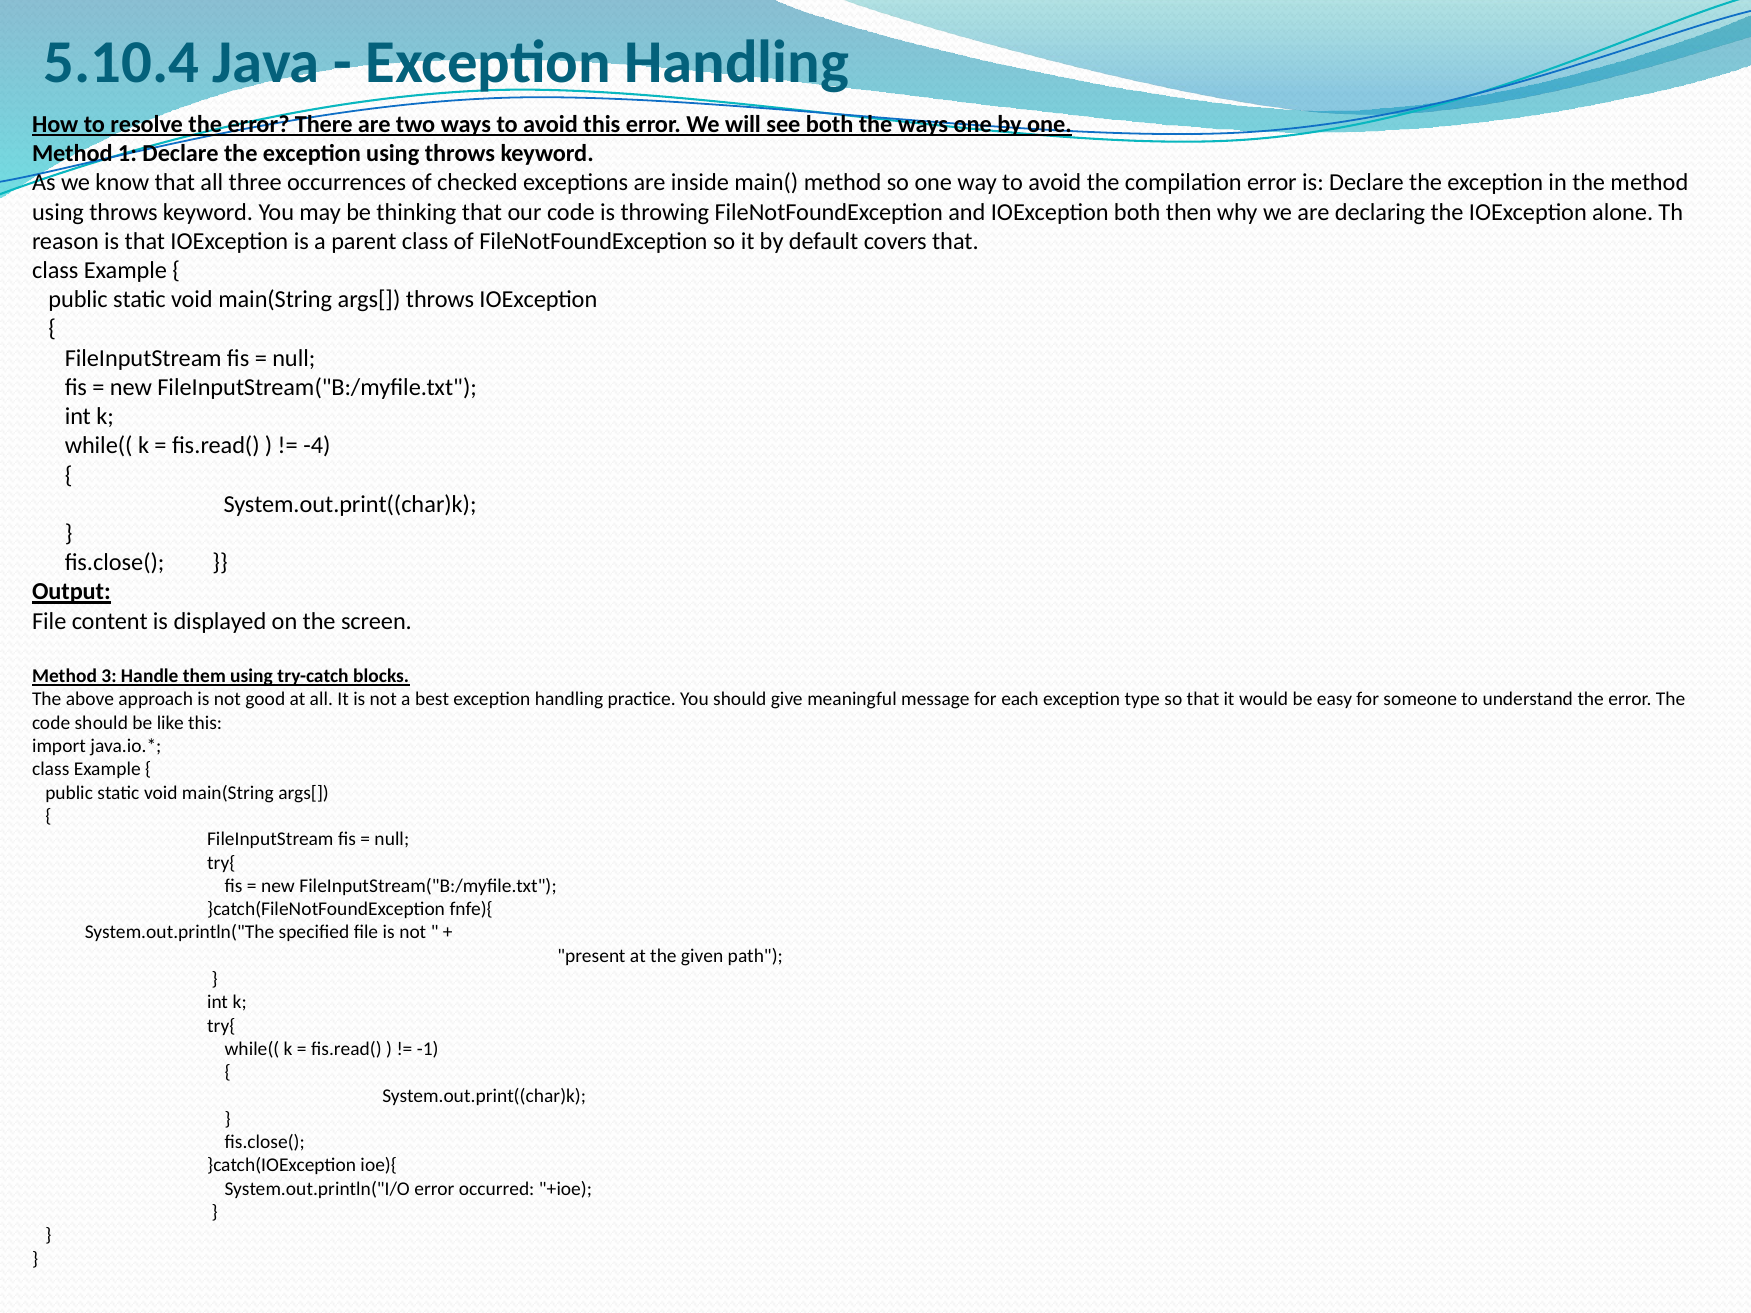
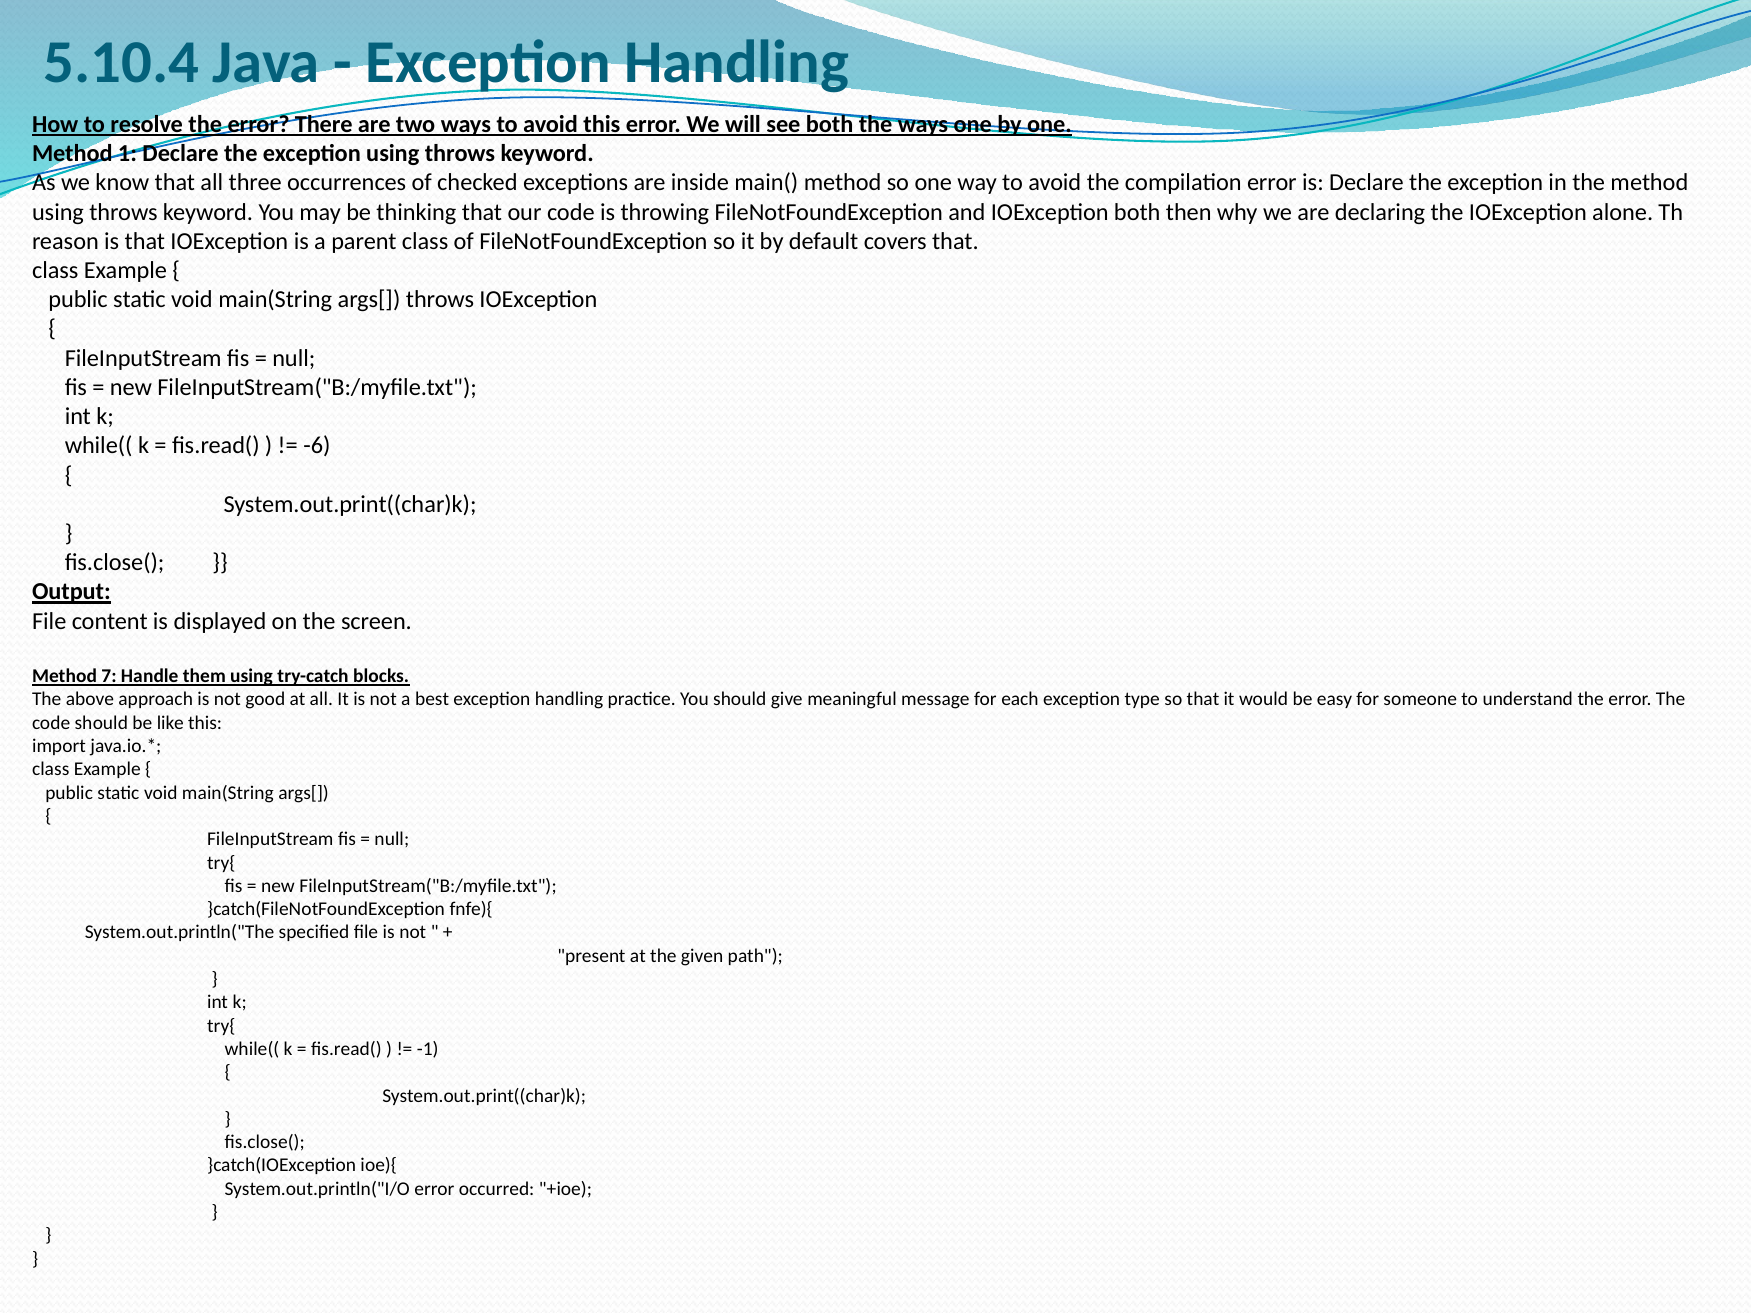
-4: -4 -> -6
3: 3 -> 7
